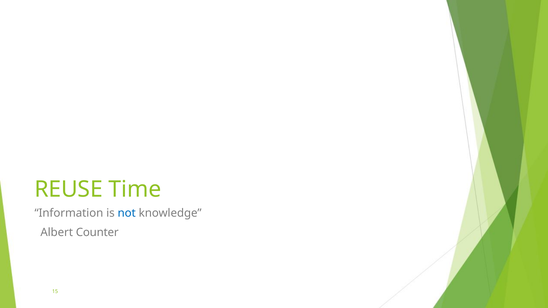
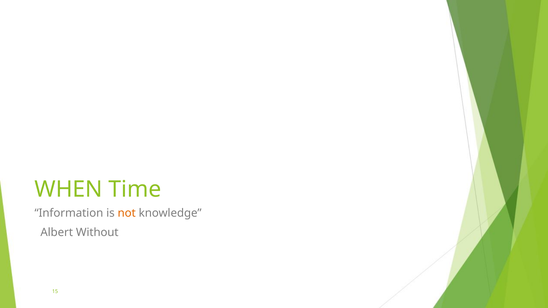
REUSE: REUSE -> WHEN
not colour: blue -> orange
Counter: Counter -> Without
